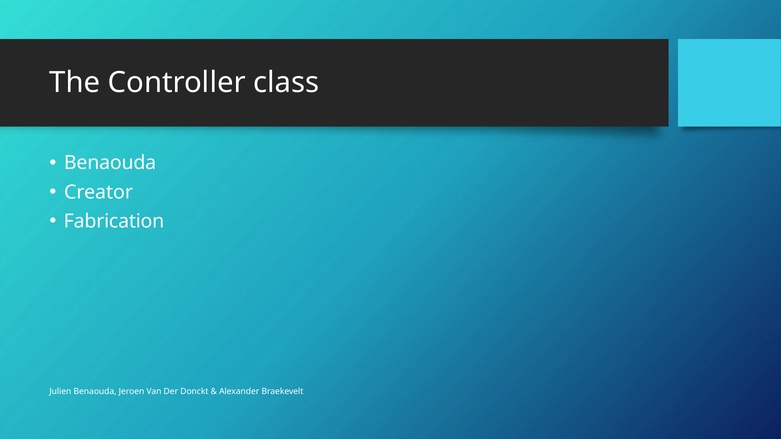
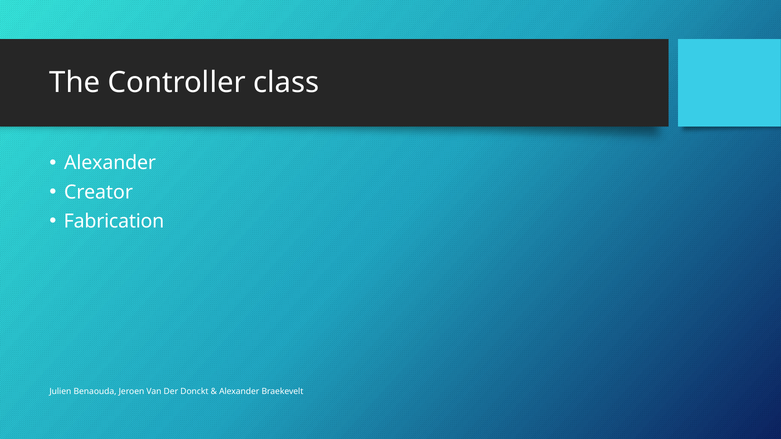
Benaouda at (110, 163): Benaouda -> Alexander
